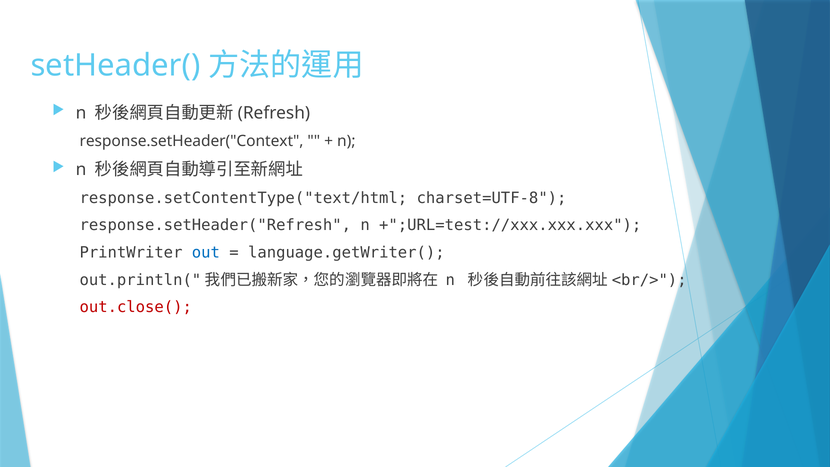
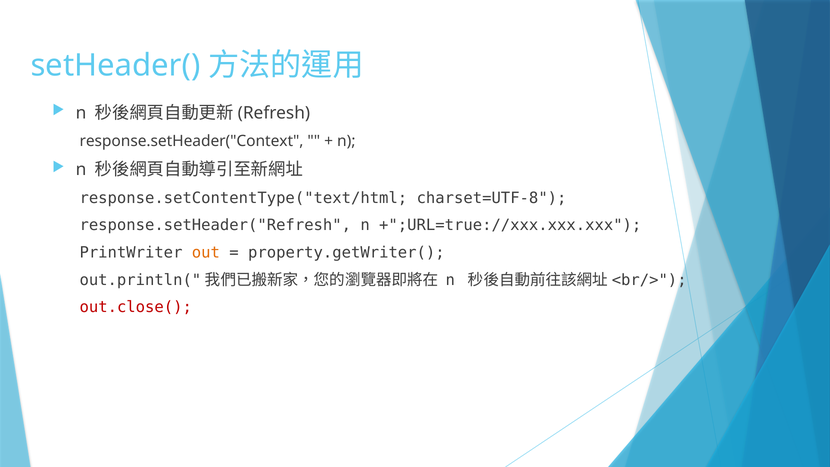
+";URL=test://xxx.xxx.xxx: +";URL=test://xxx.xxx.xxx -> +";URL=true://xxx.xxx.xxx
out colour: blue -> orange
language.getWriter(: language.getWriter( -> property.getWriter(
